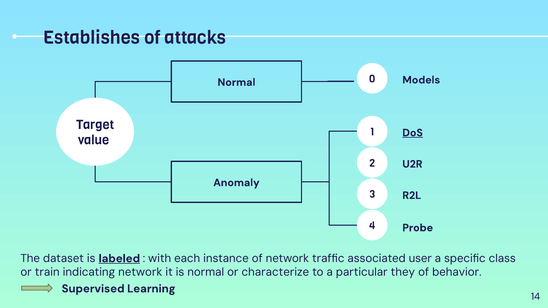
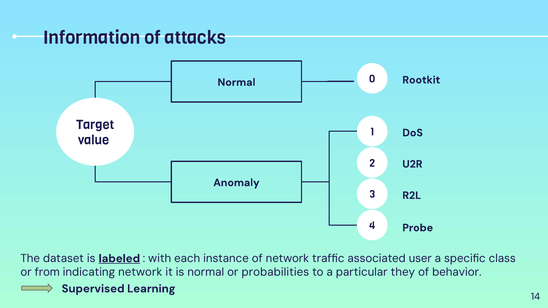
Establishes: Establishes -> Information
Models: Models -> Rootkit
DoS underline: present -> none
train: train -> from
characterize: characterize -> probabilities
